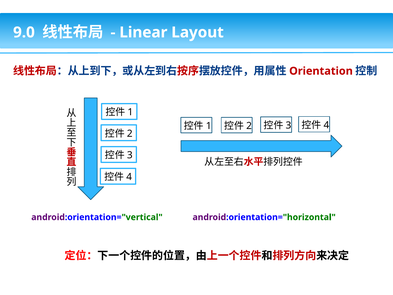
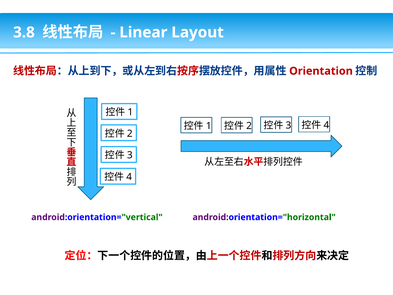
9.0: 9.0 -> 3.8
